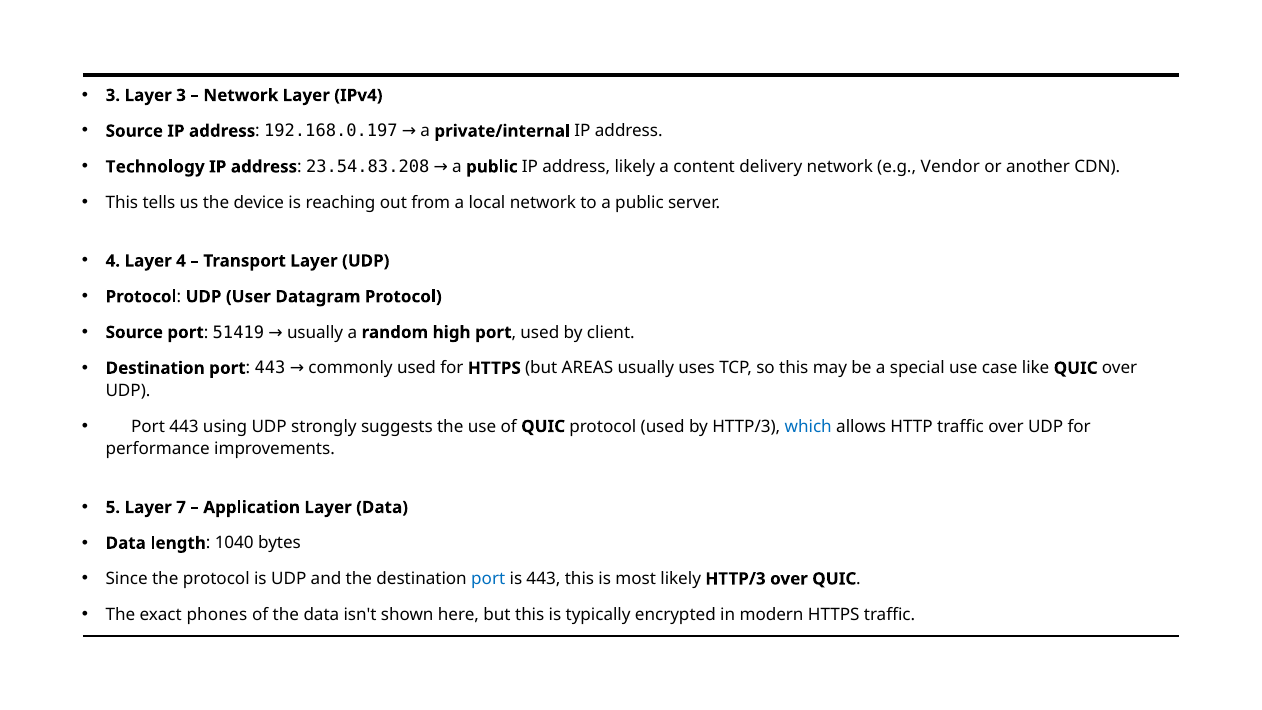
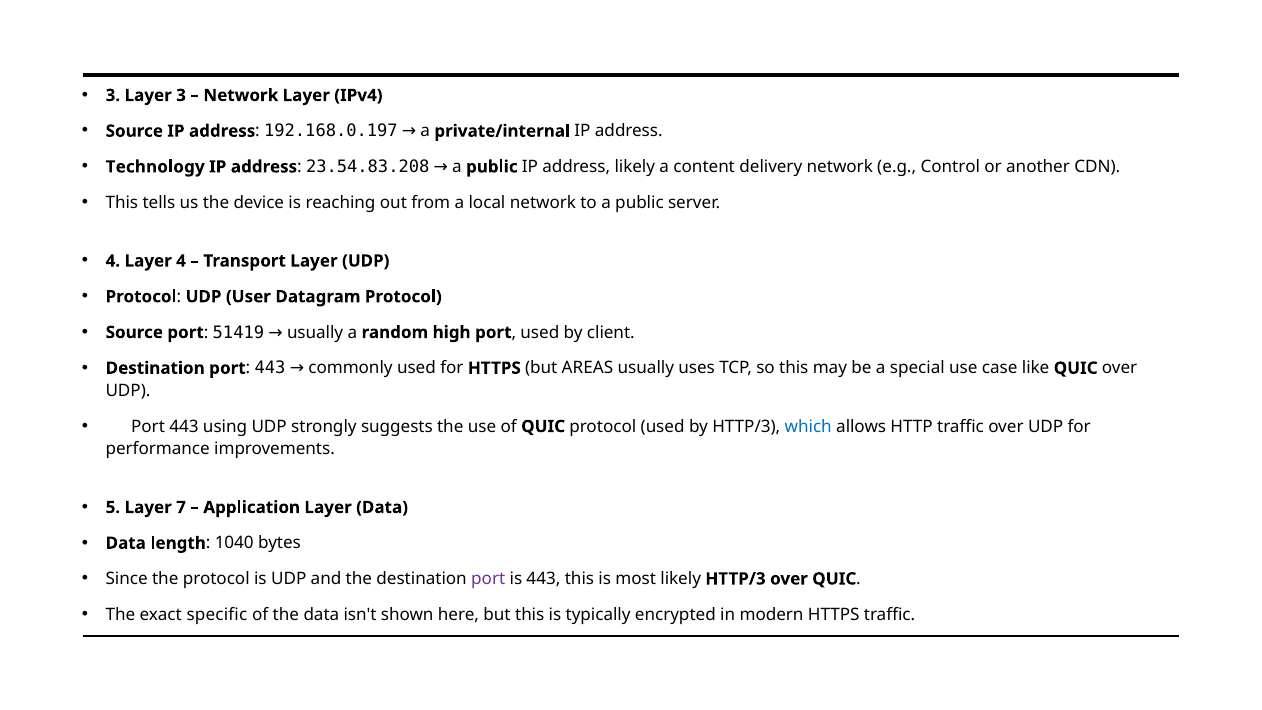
Vendor: Vendor -> Control
port at (488, 579) colour: blue -> purple
phones: phones -> specific
